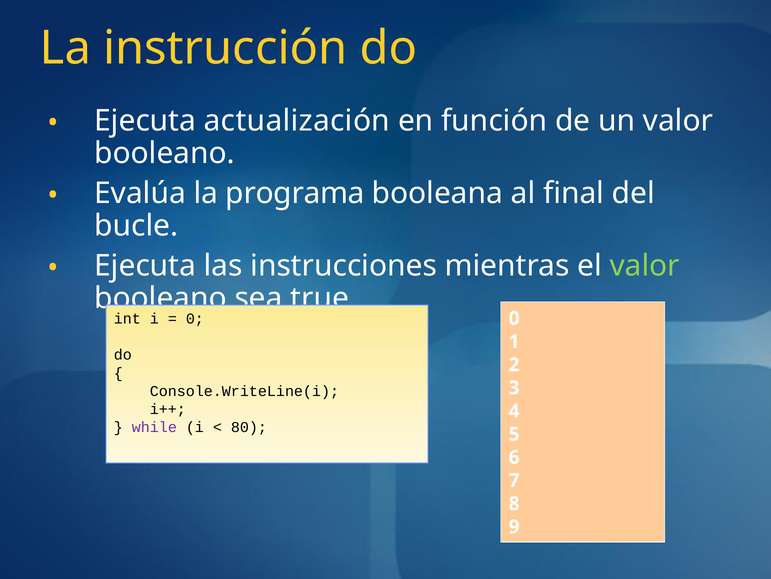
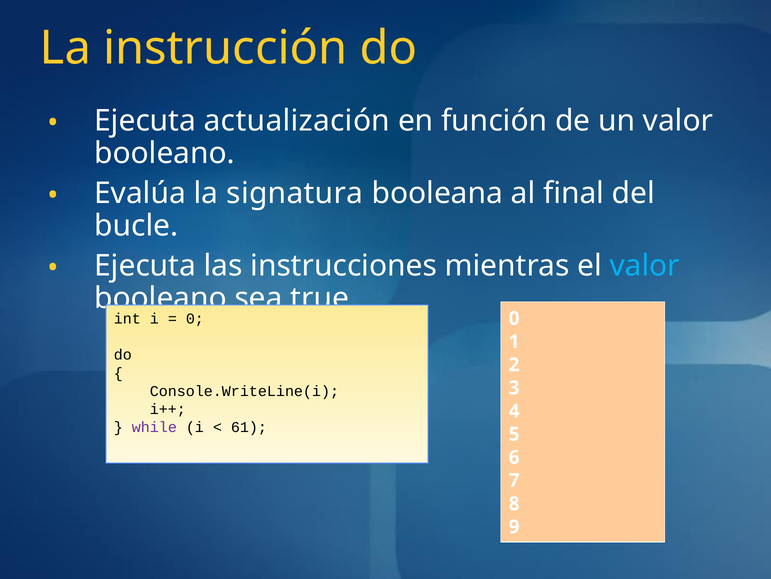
programa: programa -> signatura
valor at (645, 265) colour: light green -> light blue
80: 80 -> 61
